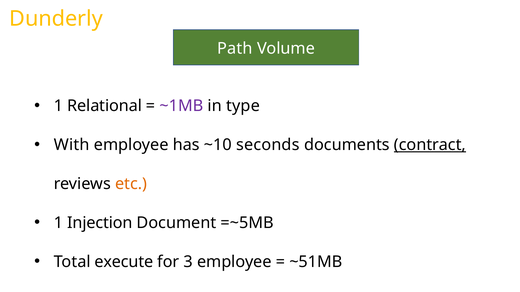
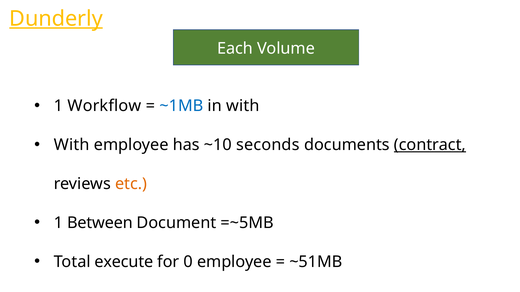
Dunderly underline: none -> present
Path: Path -> Each
Relational: Relational -> Workflow
~1MB colour: purple -> blue
in type: type -> with
Injection: Injection -> Between
3: 3 -> 0
